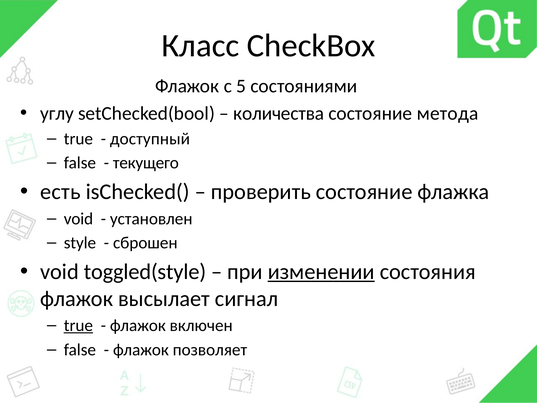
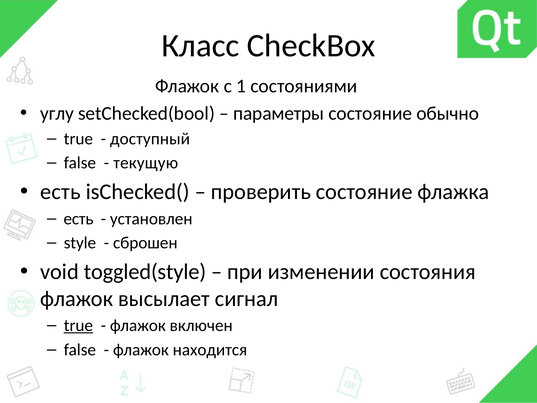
5: 5 -> 1
количества: количества -> параметры
метода: метода -> обычно
текущего: текущего -> текущую
void at (78, 219): void -> есть
изменении underline: present -> none
позволяет: позволяет -> находится
